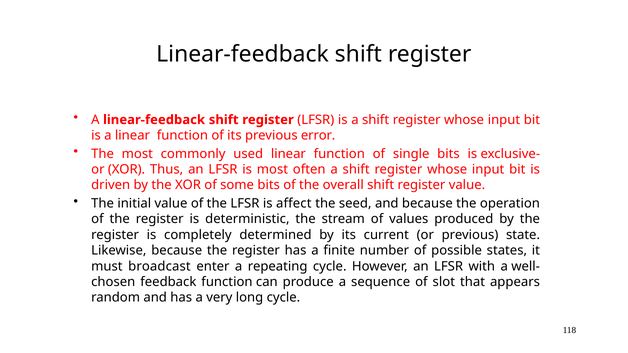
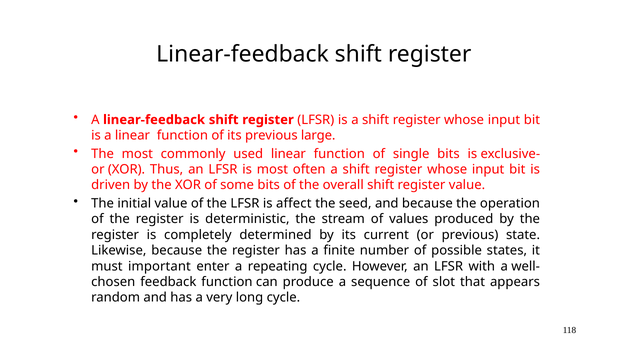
error: error -> large
broadcast: broadcast -> important
